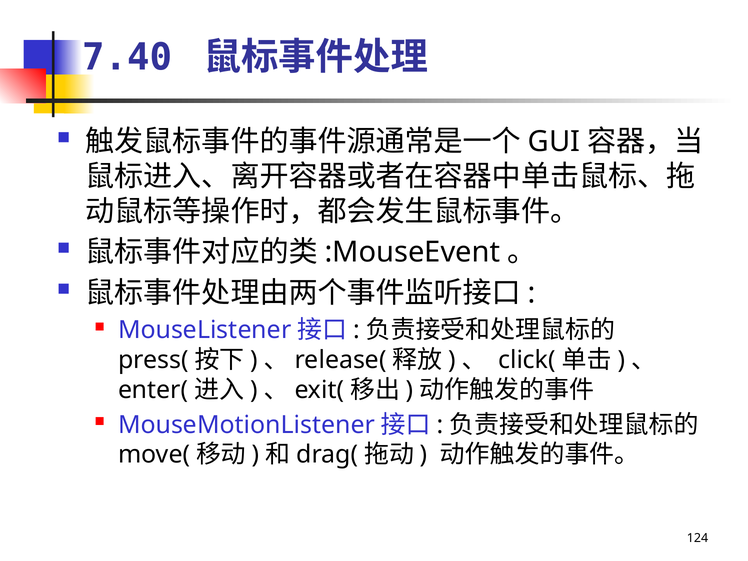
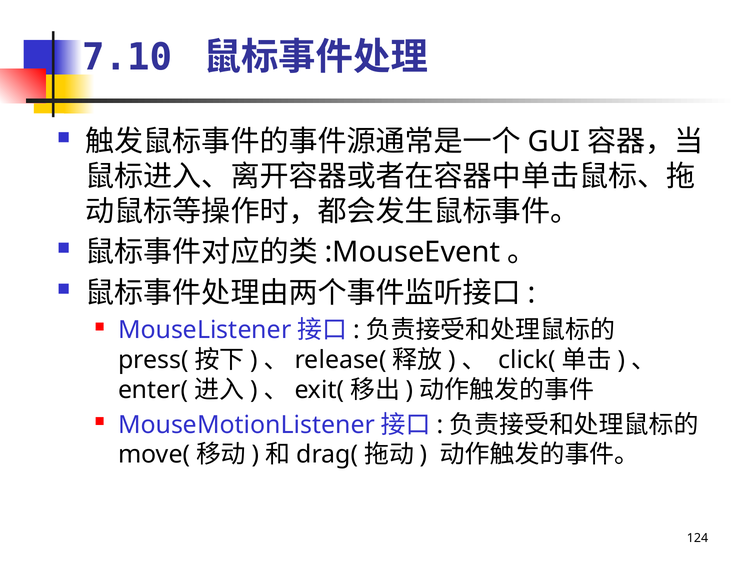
7.40: 7.40 -> 7.10
